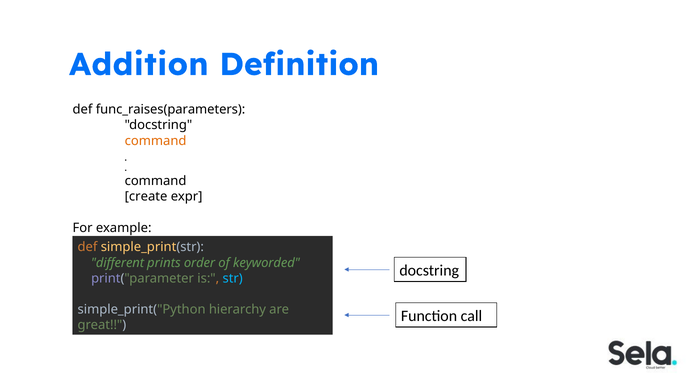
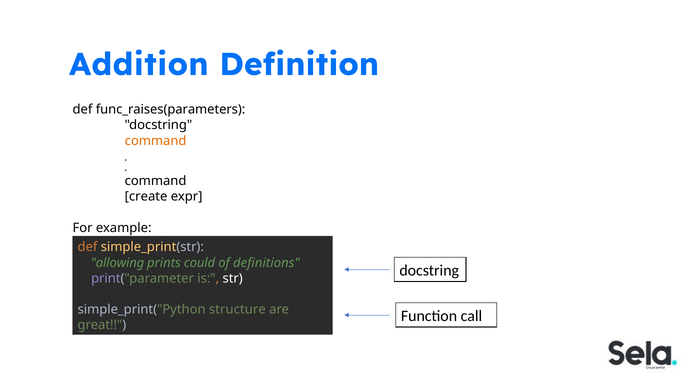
different: different -> allowing
order: order -> could
keyworded: keyworded -> definitions
str colour: light blue -> white
hierarchy: hierarchy -> structure
